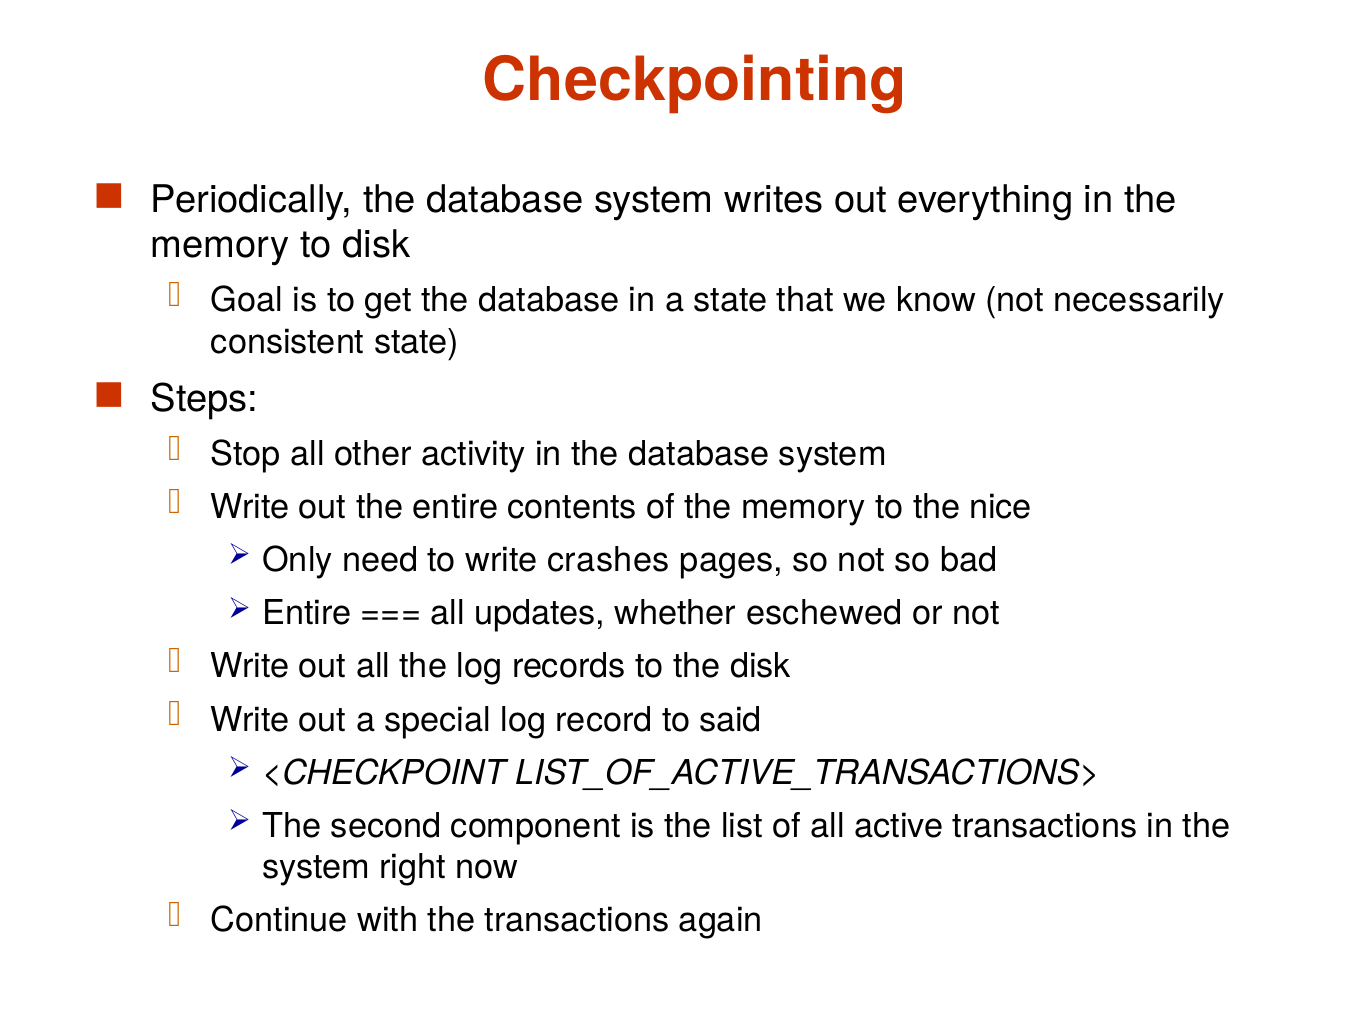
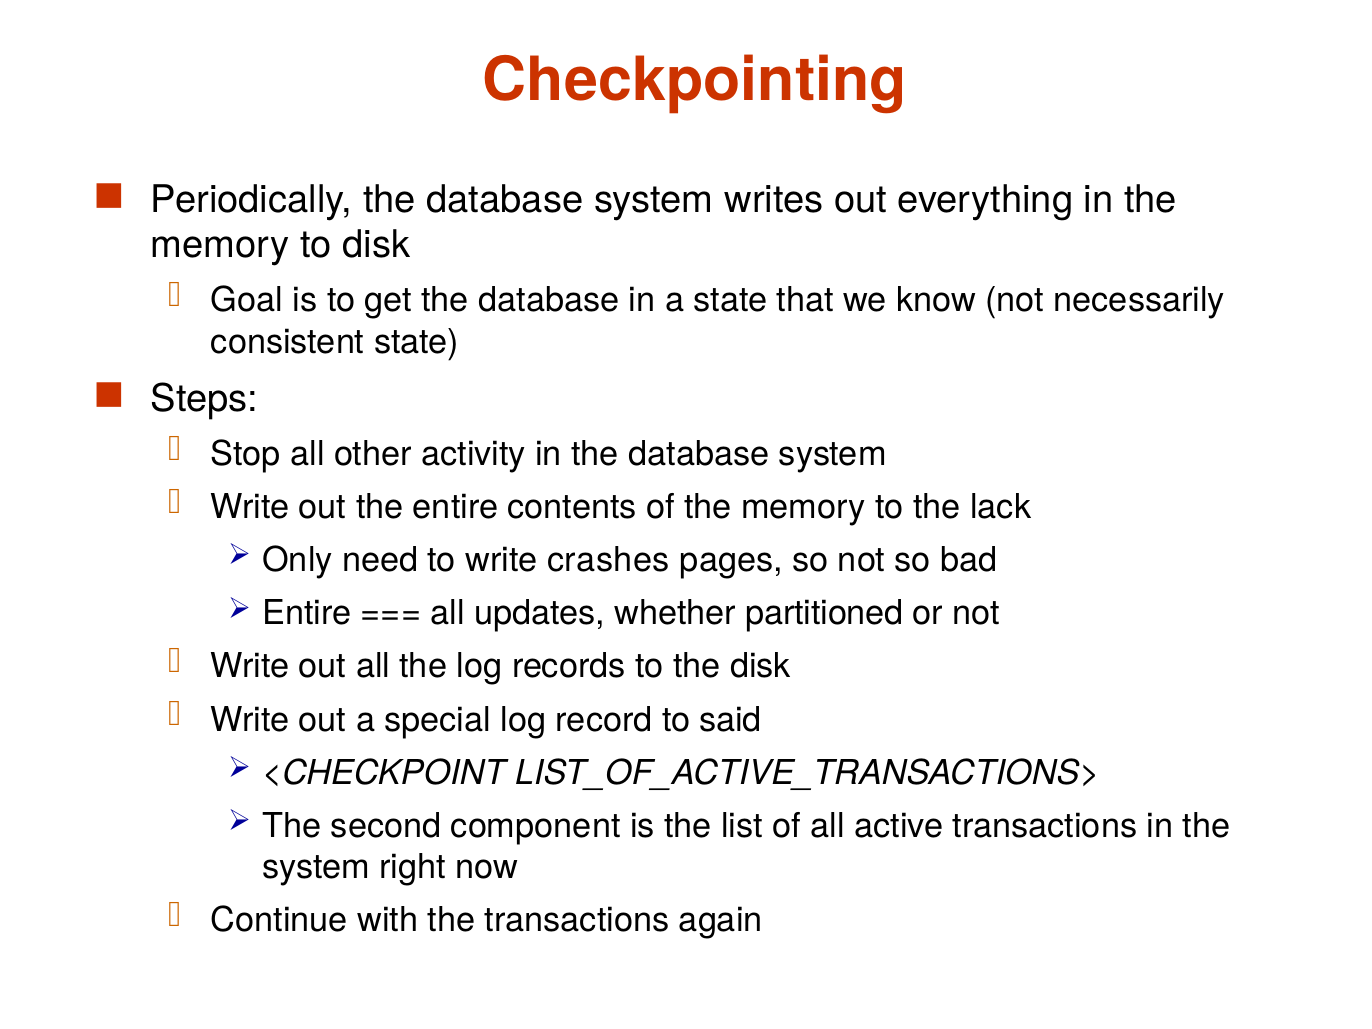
nice: nice -> lack
eschewed: eschewed -> partitioned
